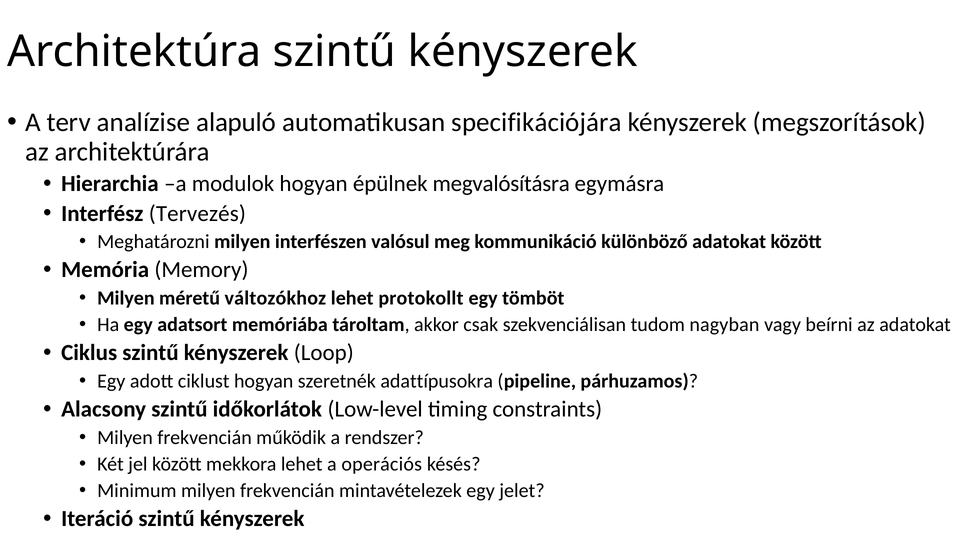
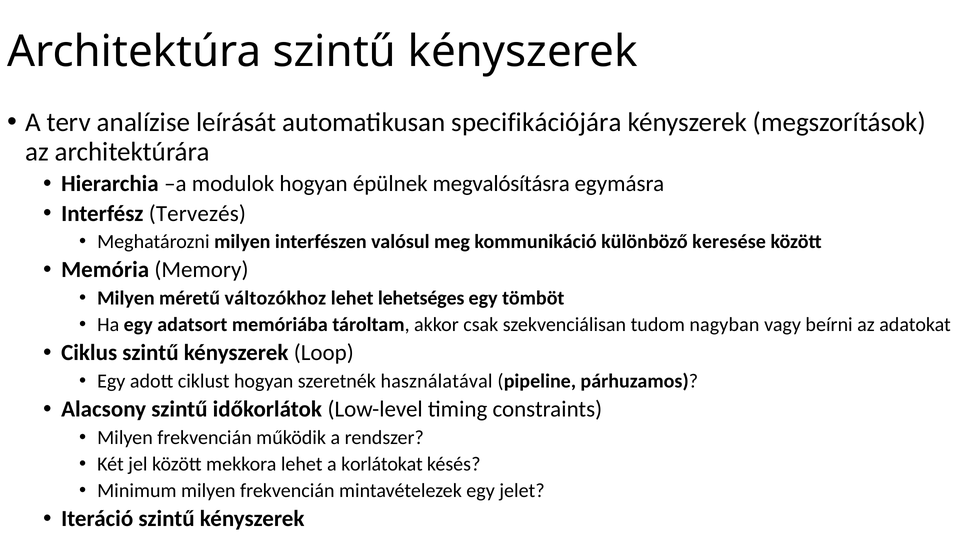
alapuló: alapuló -> leírását
különböző adatokat: adatokat -> keresése
protokollt: protokollt -> lehetséges
adattípusokra: adattípusokra -> használatával
operációs: operációs -> korlátokat
